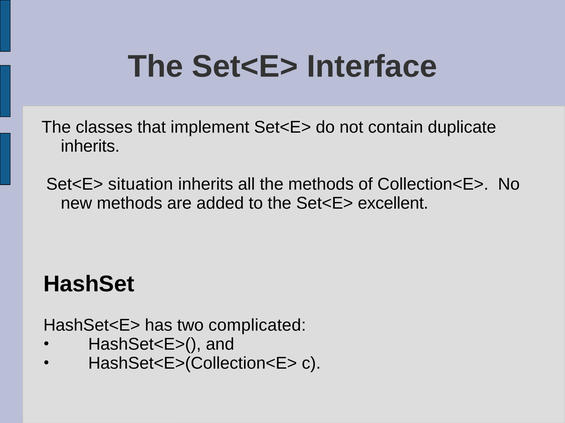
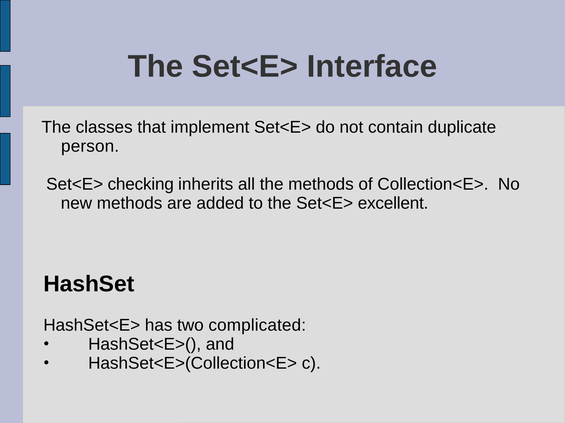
inherits at (90, 146): inherits -> person
situation: situation -> checking
